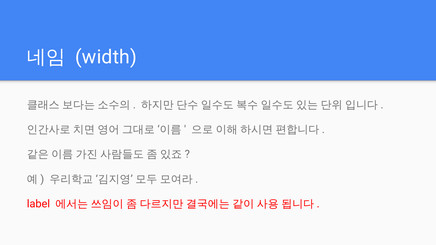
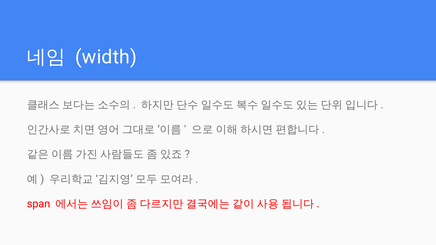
label: label -> span
